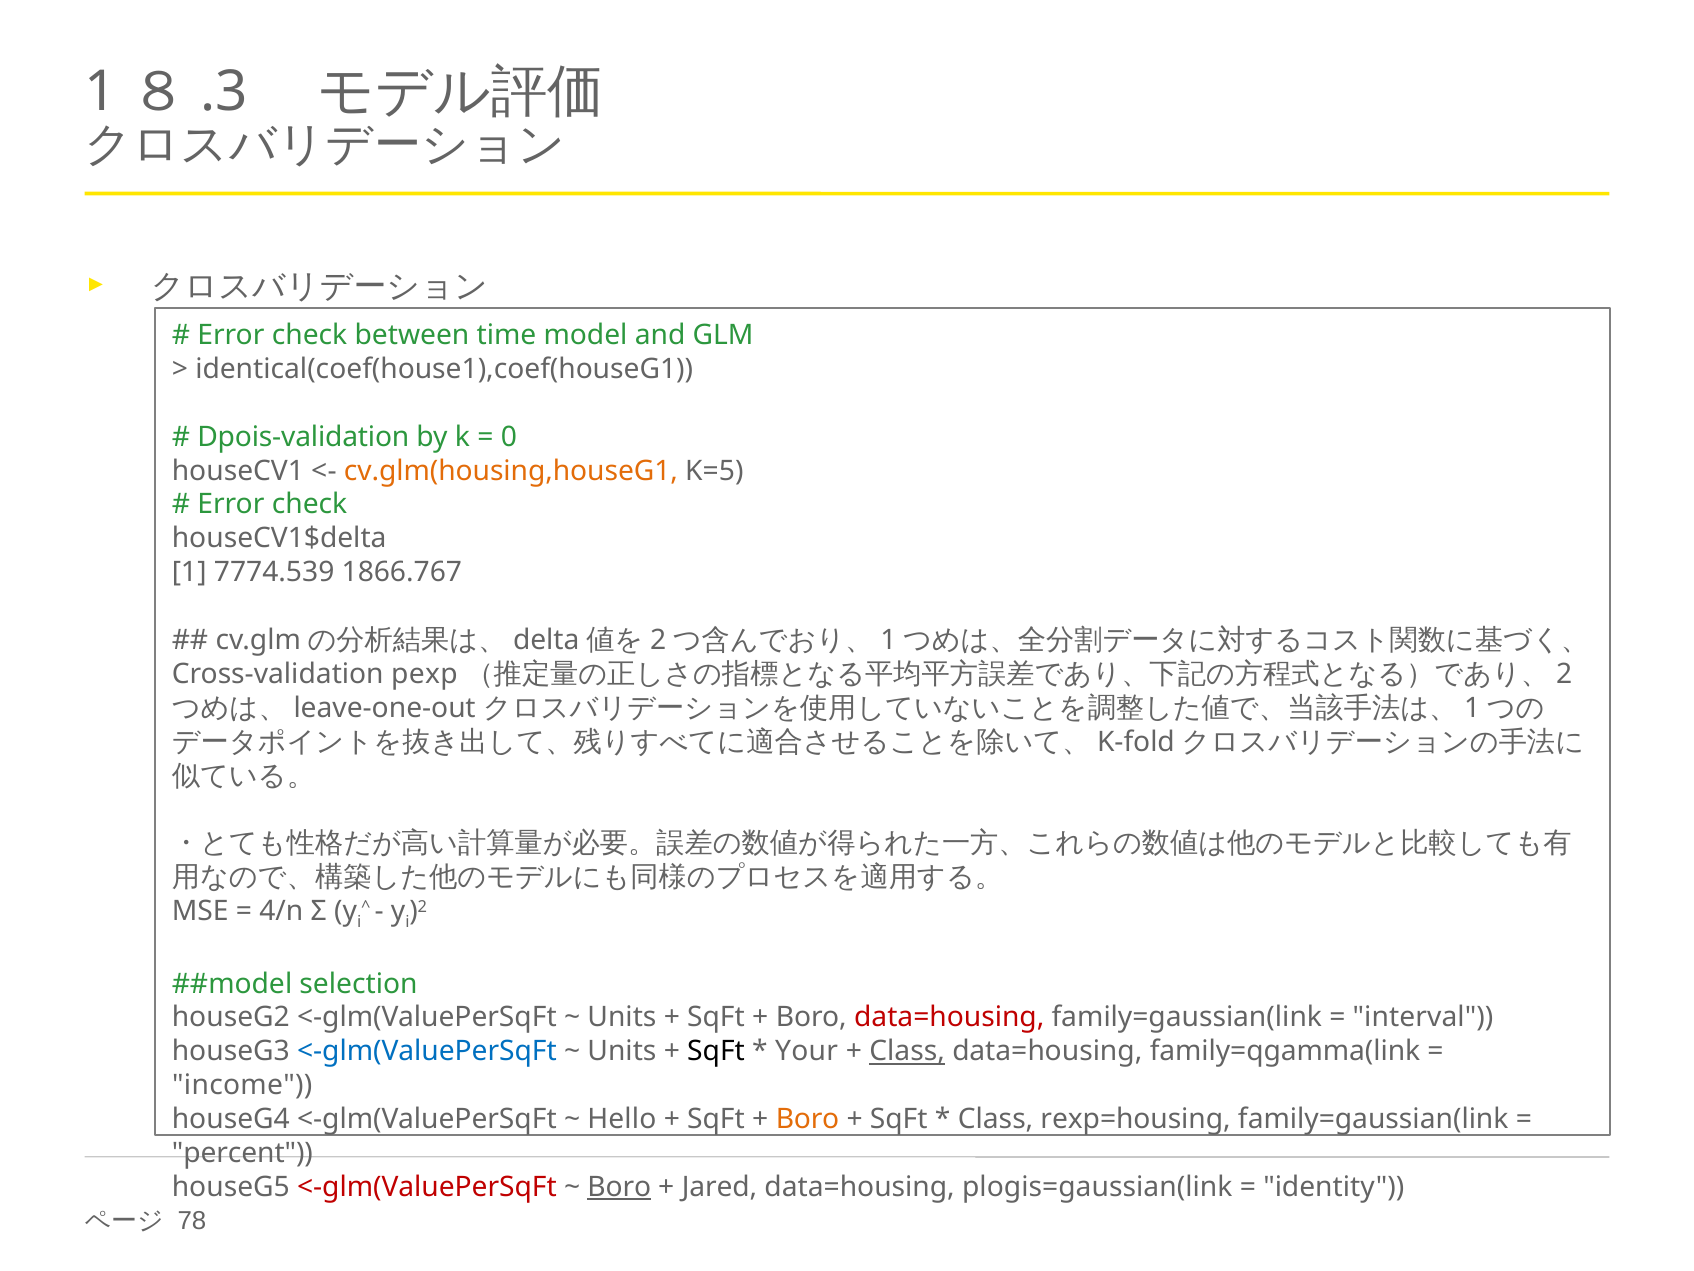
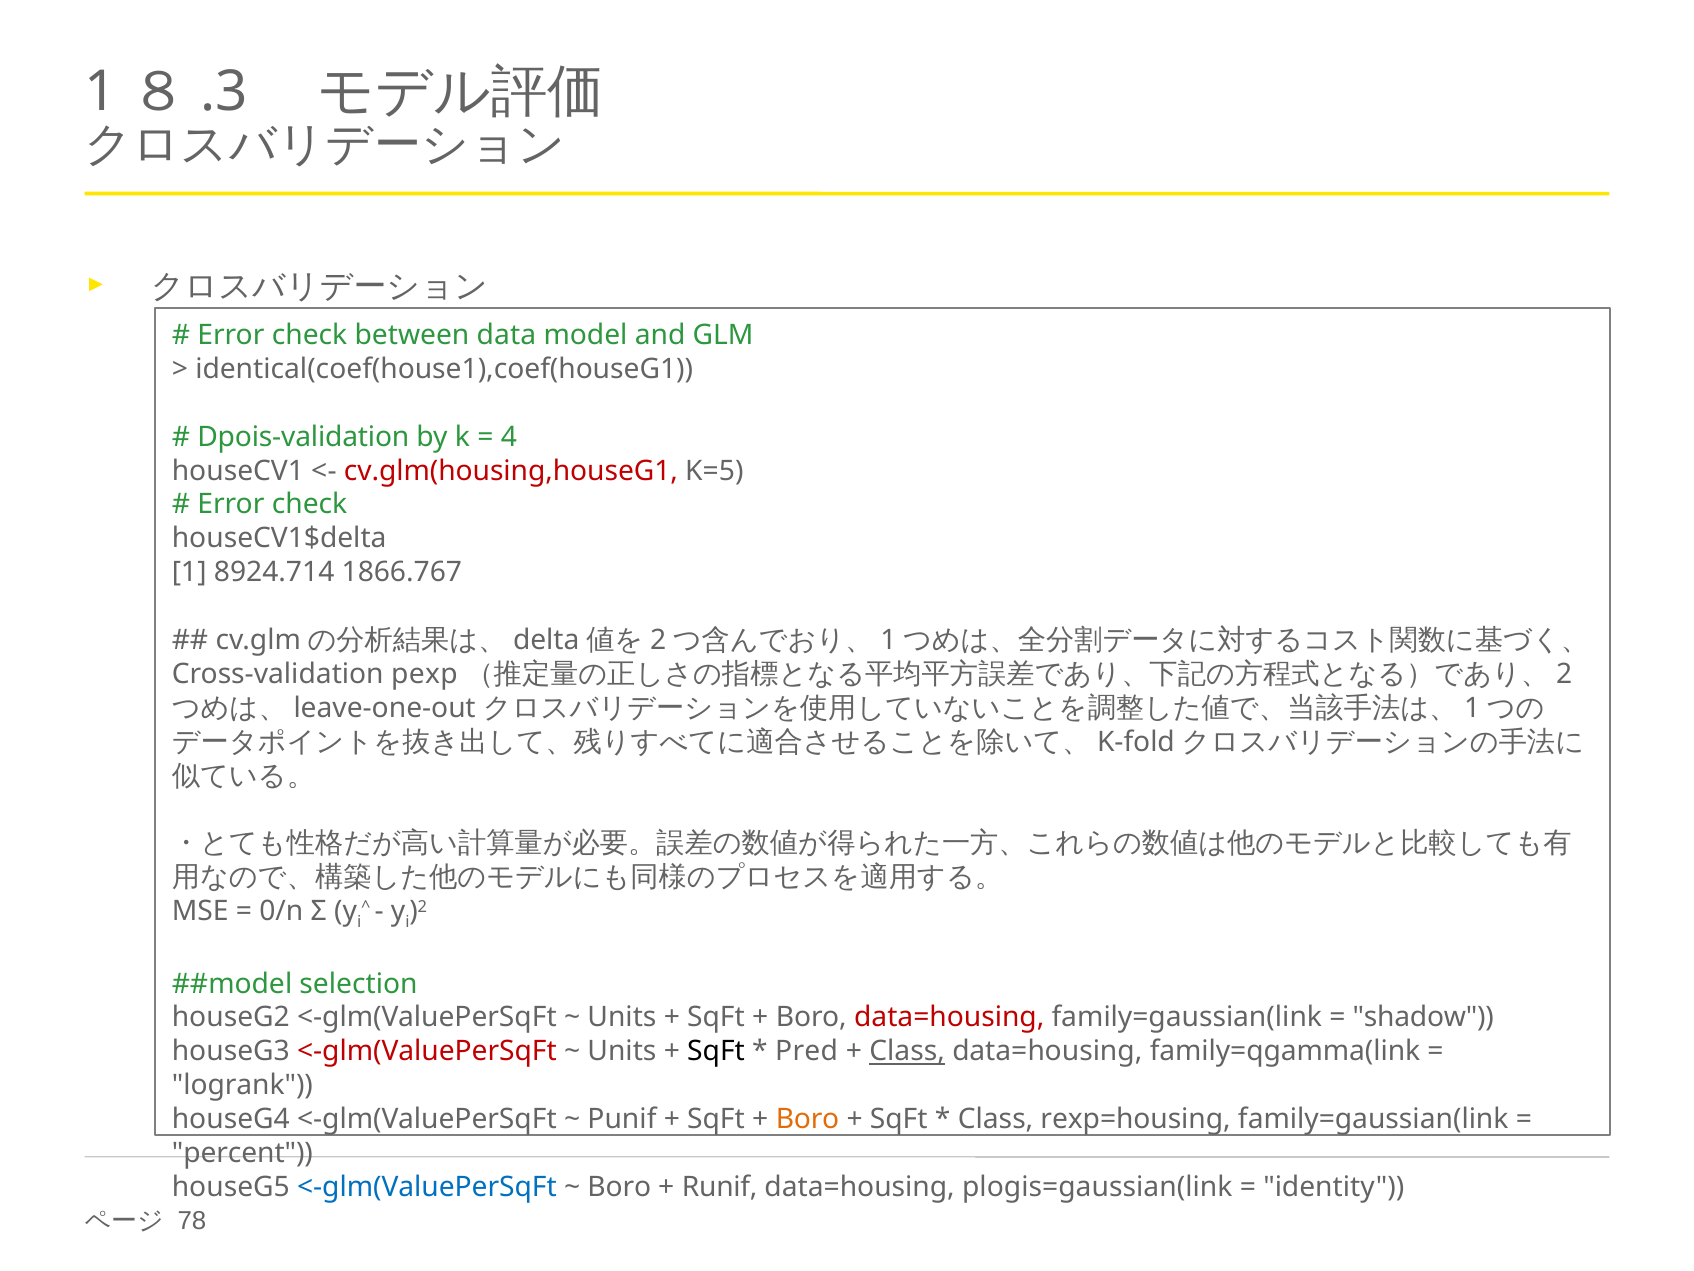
time: time -> data
0: 0 -> 4
cv.glm(housing,houseG1 colour: orange -> red
7774.539: 7774.539 -> 8924.714
4/n: 4/n -> 0/n
interval: interval -> shadow
<-glm(ValuePerSqFt at (427, 1051) colour: blue -> red
Your: Your -> Pred
income: income -> logrank
Hello: Hello -> Punif
<-glm(ValuePerSqFt at (427, 1187) colour: red -> blue
Boro at (619, 1187) underline: present -> none
Jared: Jared -> Runif
